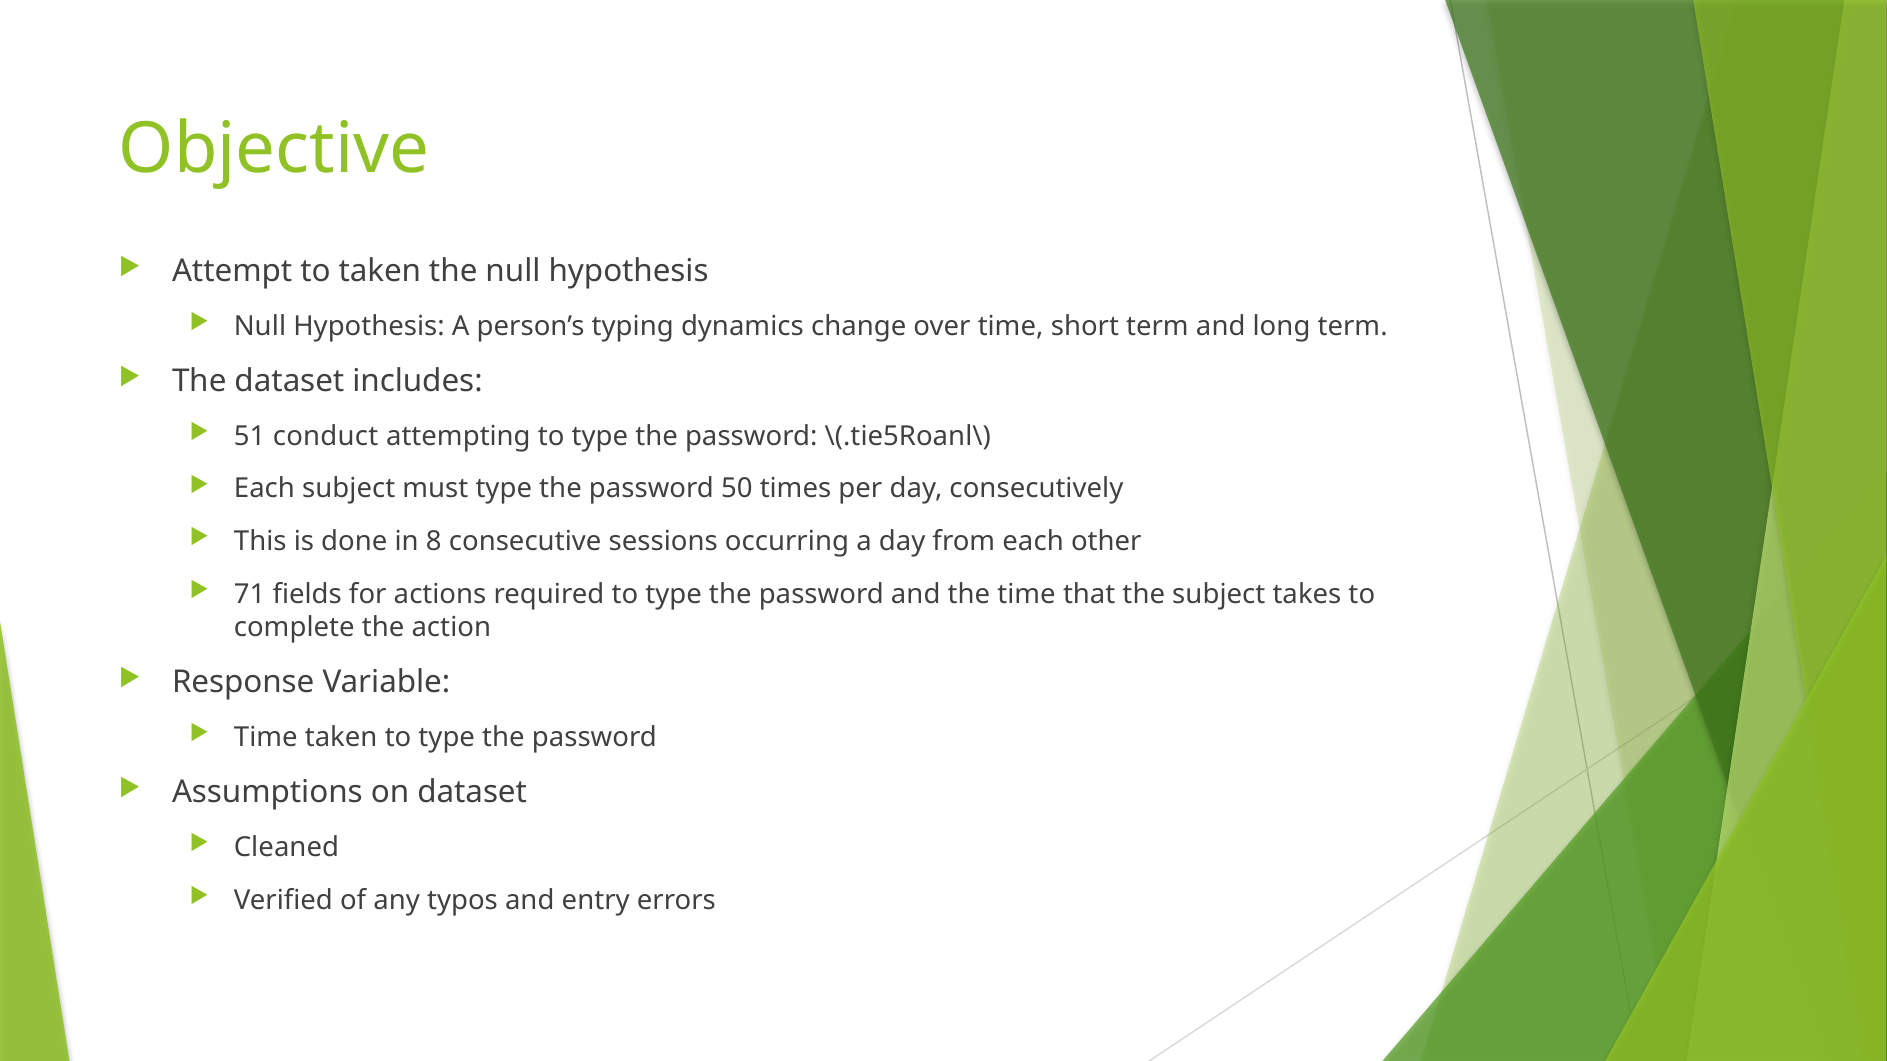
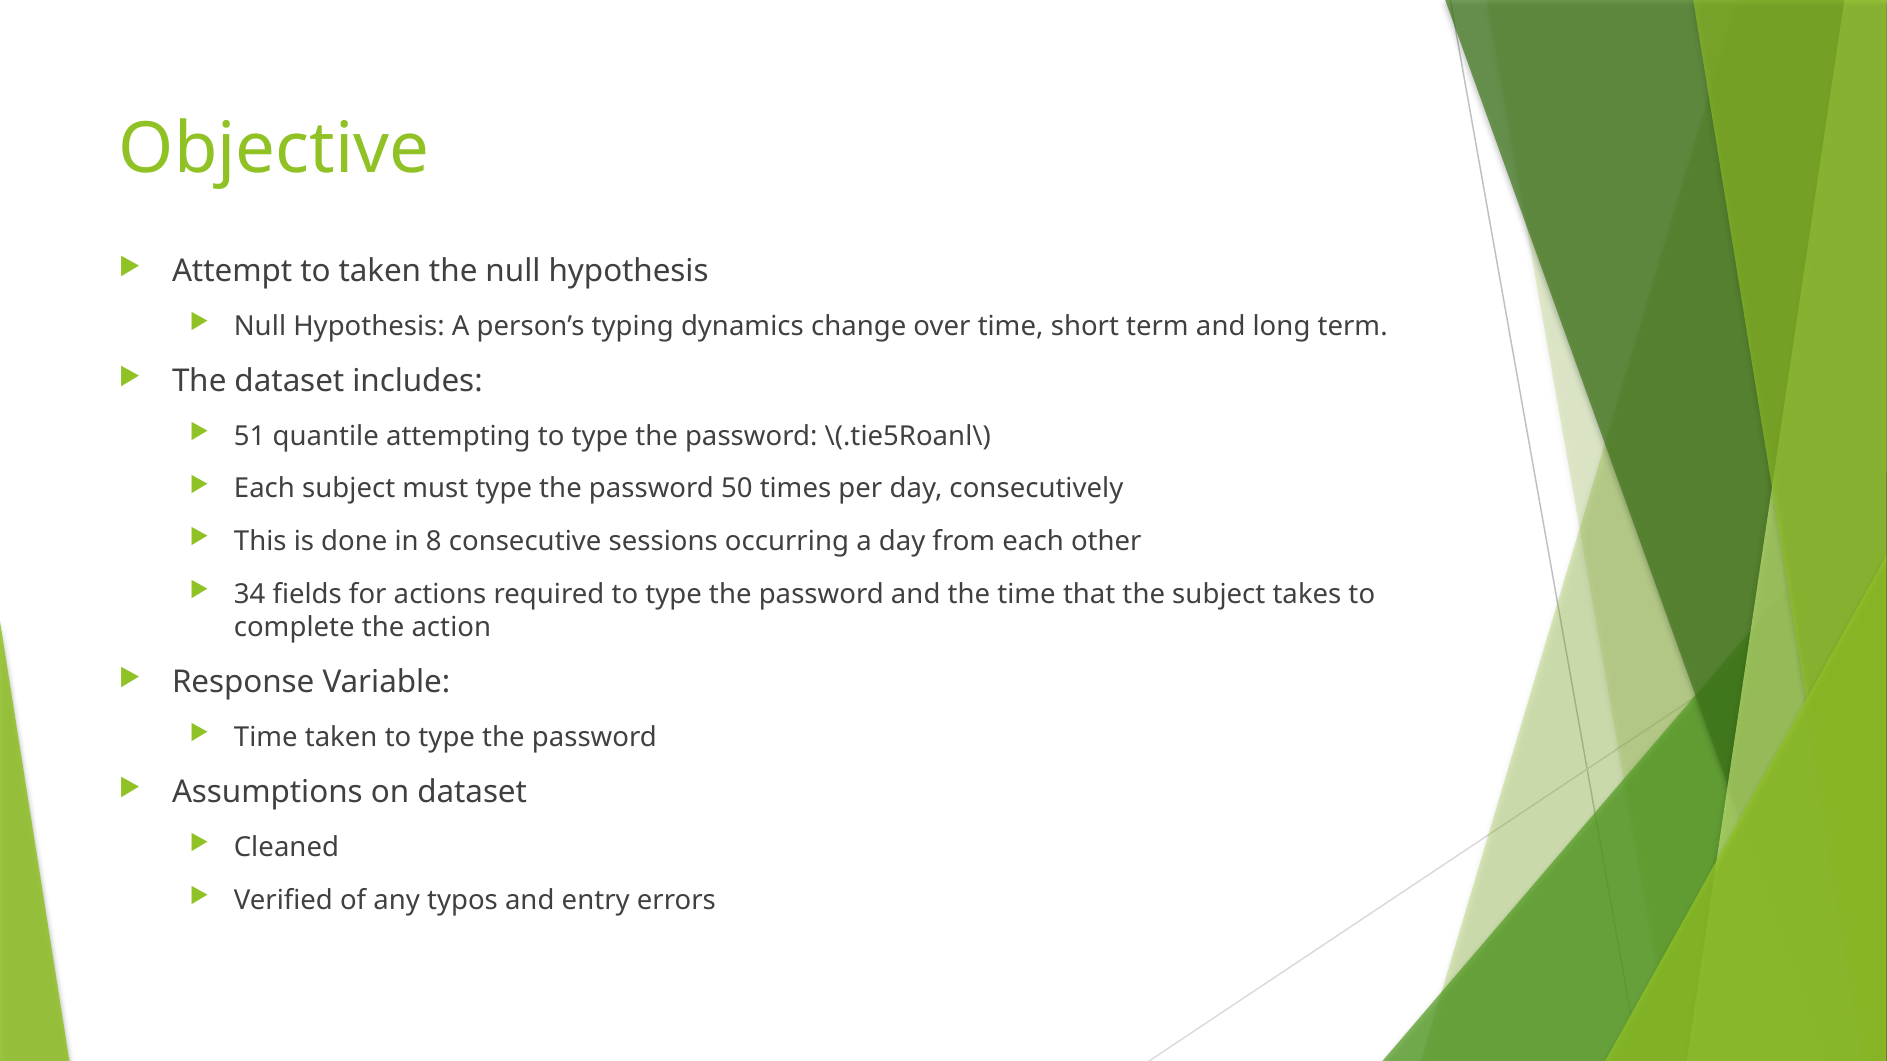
conduct: conduct -> quantile
71: 71 -> 34
